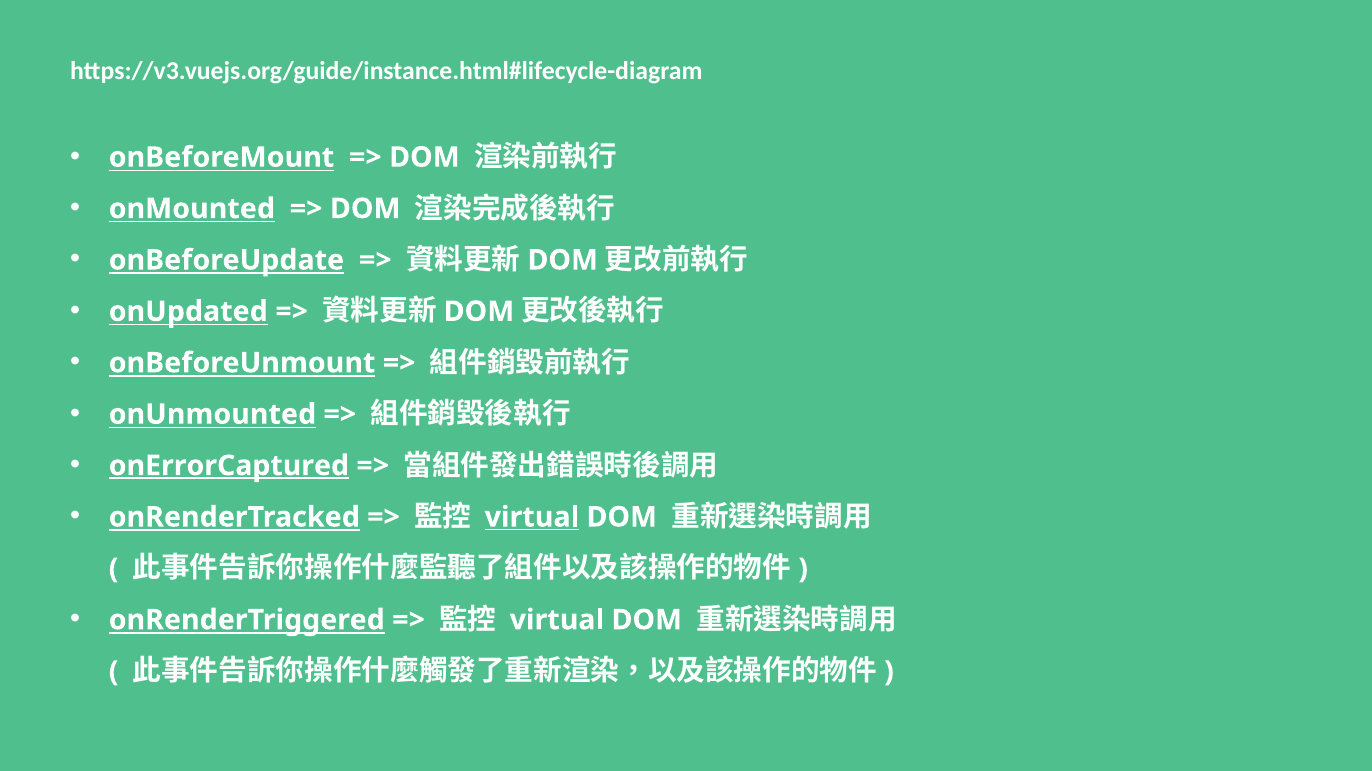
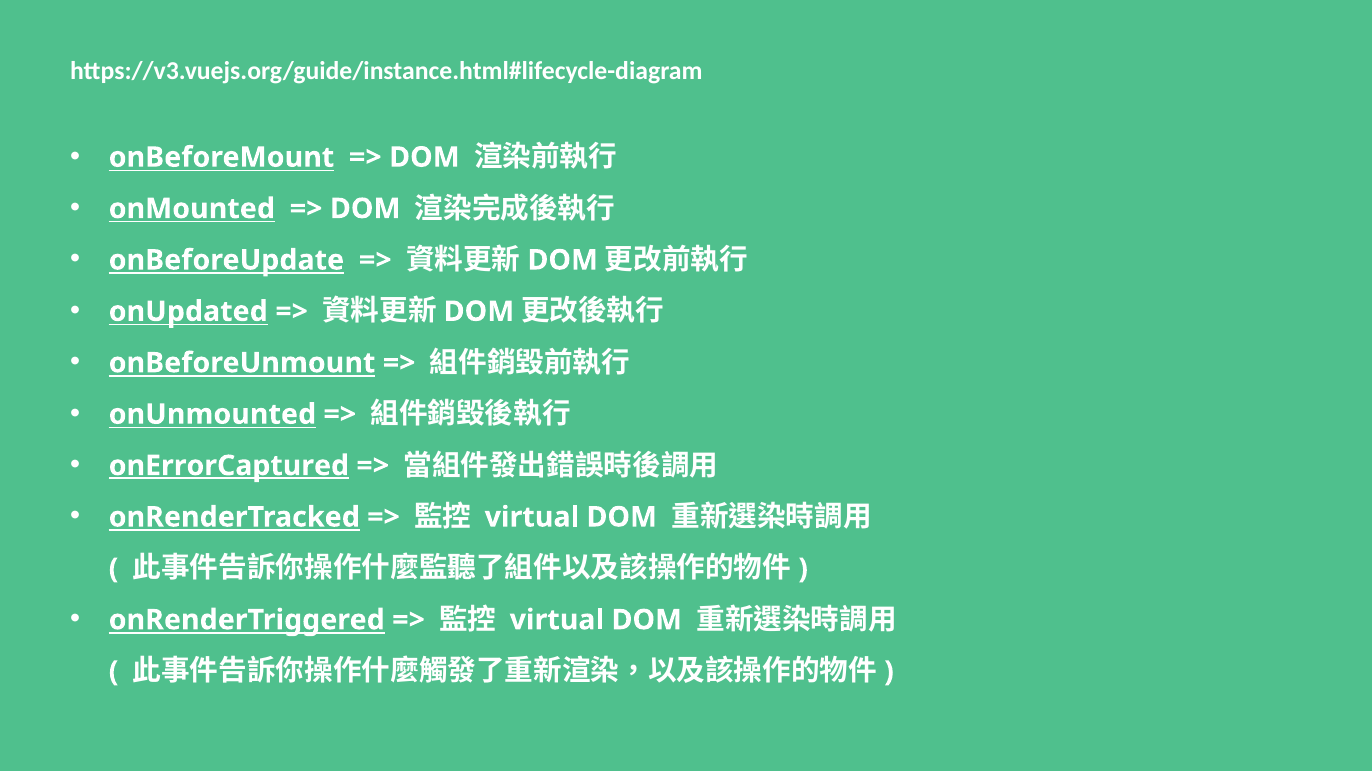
virtual at (532, 518) underline: present -> none
